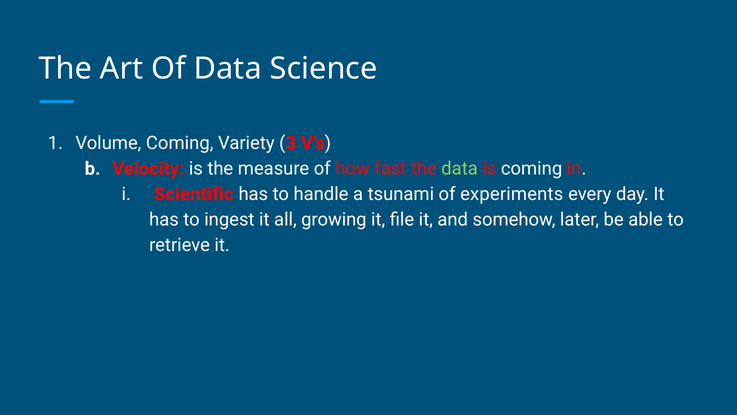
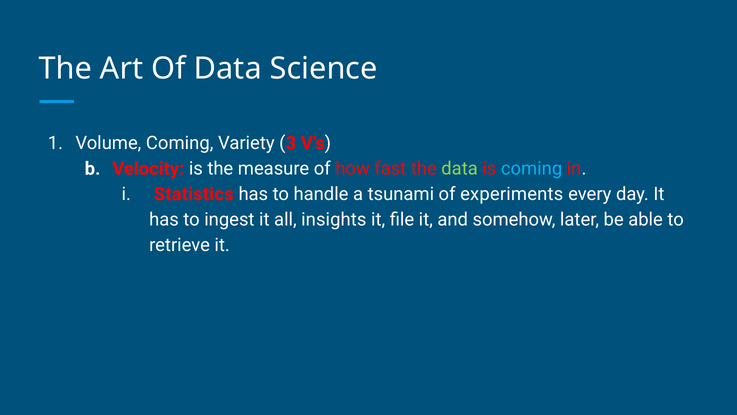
coming at (532, 169) colour: white -> light blue
Scientific: Scientific -> Statistics
growing: growing -> insights
